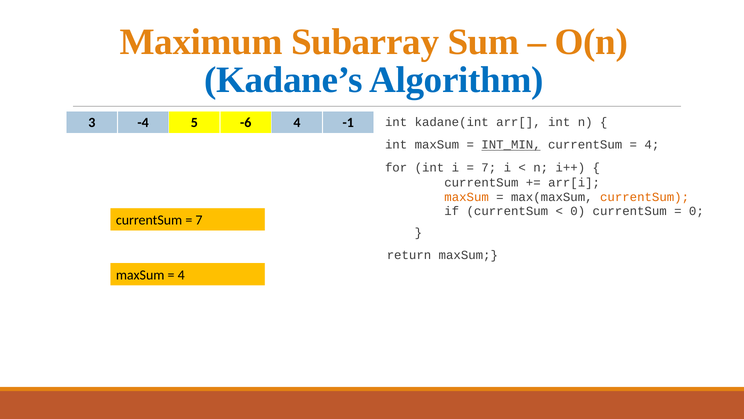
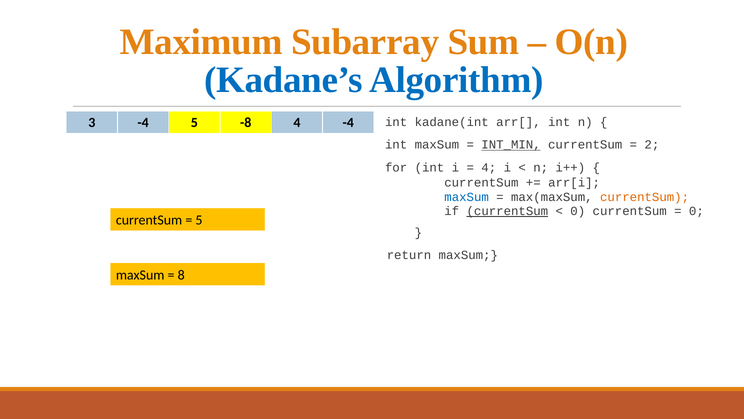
-6: -6 -> -8
4 -1: -1 -> -4
4 at (652, 145): 4 -> 2
7 at (489, 167): 7 -> 4
maxSum at (467, 197) colour: orange -> blue
currentSum at (507, 211) underline: none -> present
7 at (199, 220): 7 -> 5
4 at (181, 275): 4 -> 8
